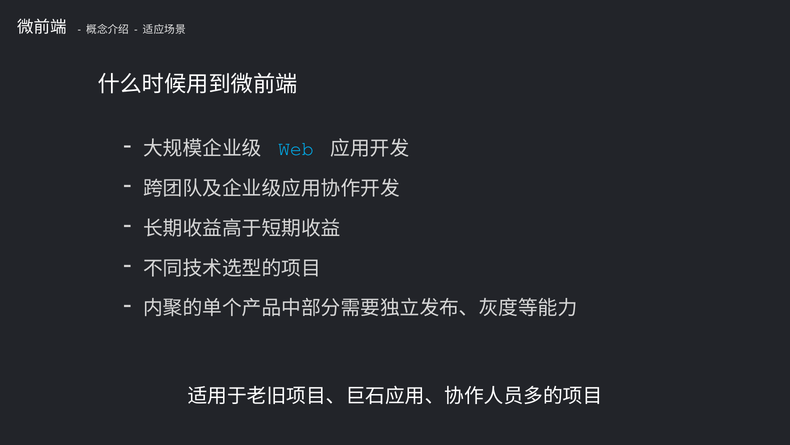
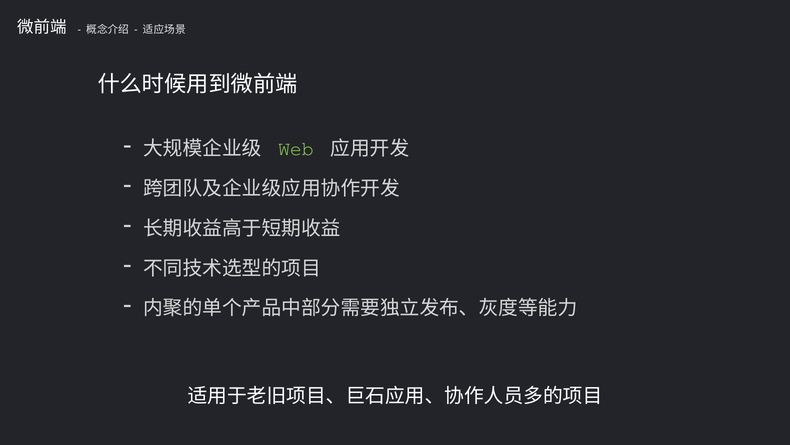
Web colour: light blue -> light green
